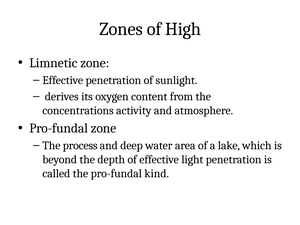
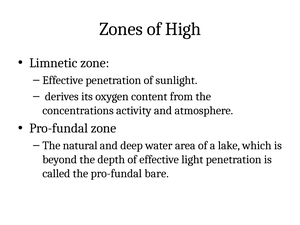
process: process -> natural
kind: kind -> bare
